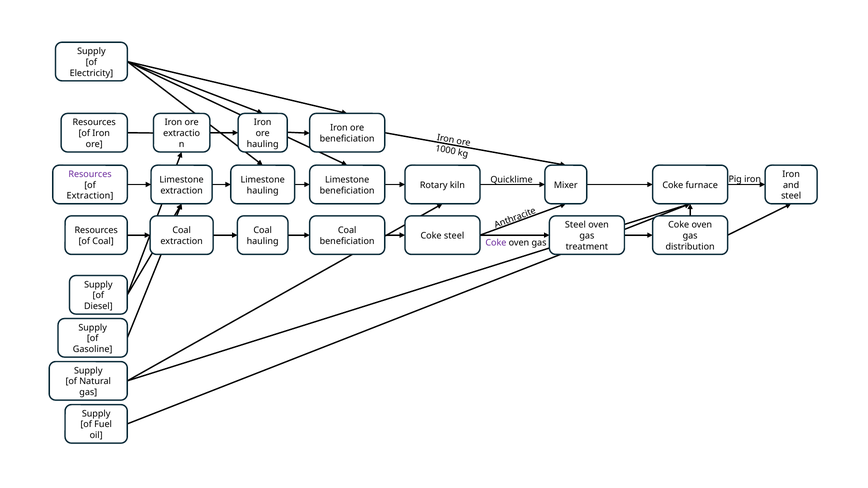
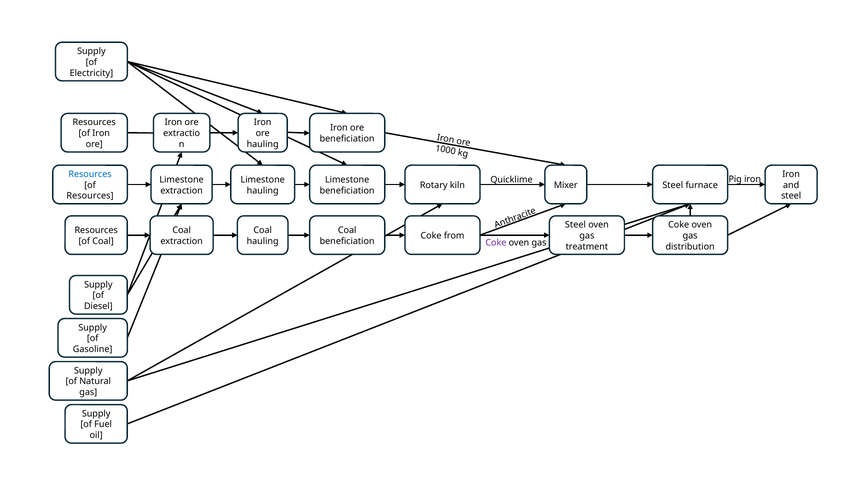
Resources at (90, 174) colour: purple -> blue
Mixer Coke: Coke -> Steel
Extraction at (90, 196): Extraction -> Resources
Coke steel: steel -> from
